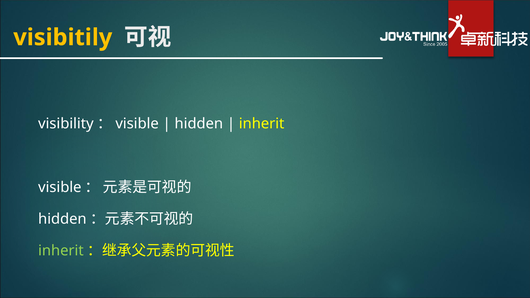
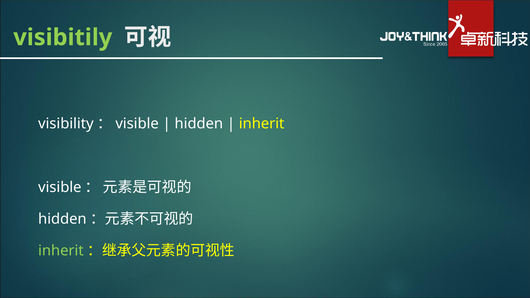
visibitily colour: yellow -> light green
